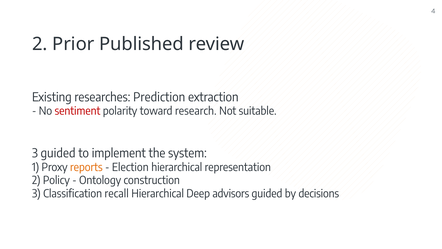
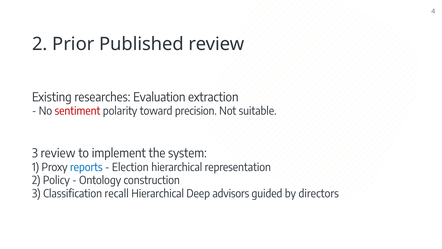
Prediction: Prediction -> Evaluation
research: research -> precision
3 guided: guided -> review
reports colour: orange -> blue
decisions: decisions -> directors
